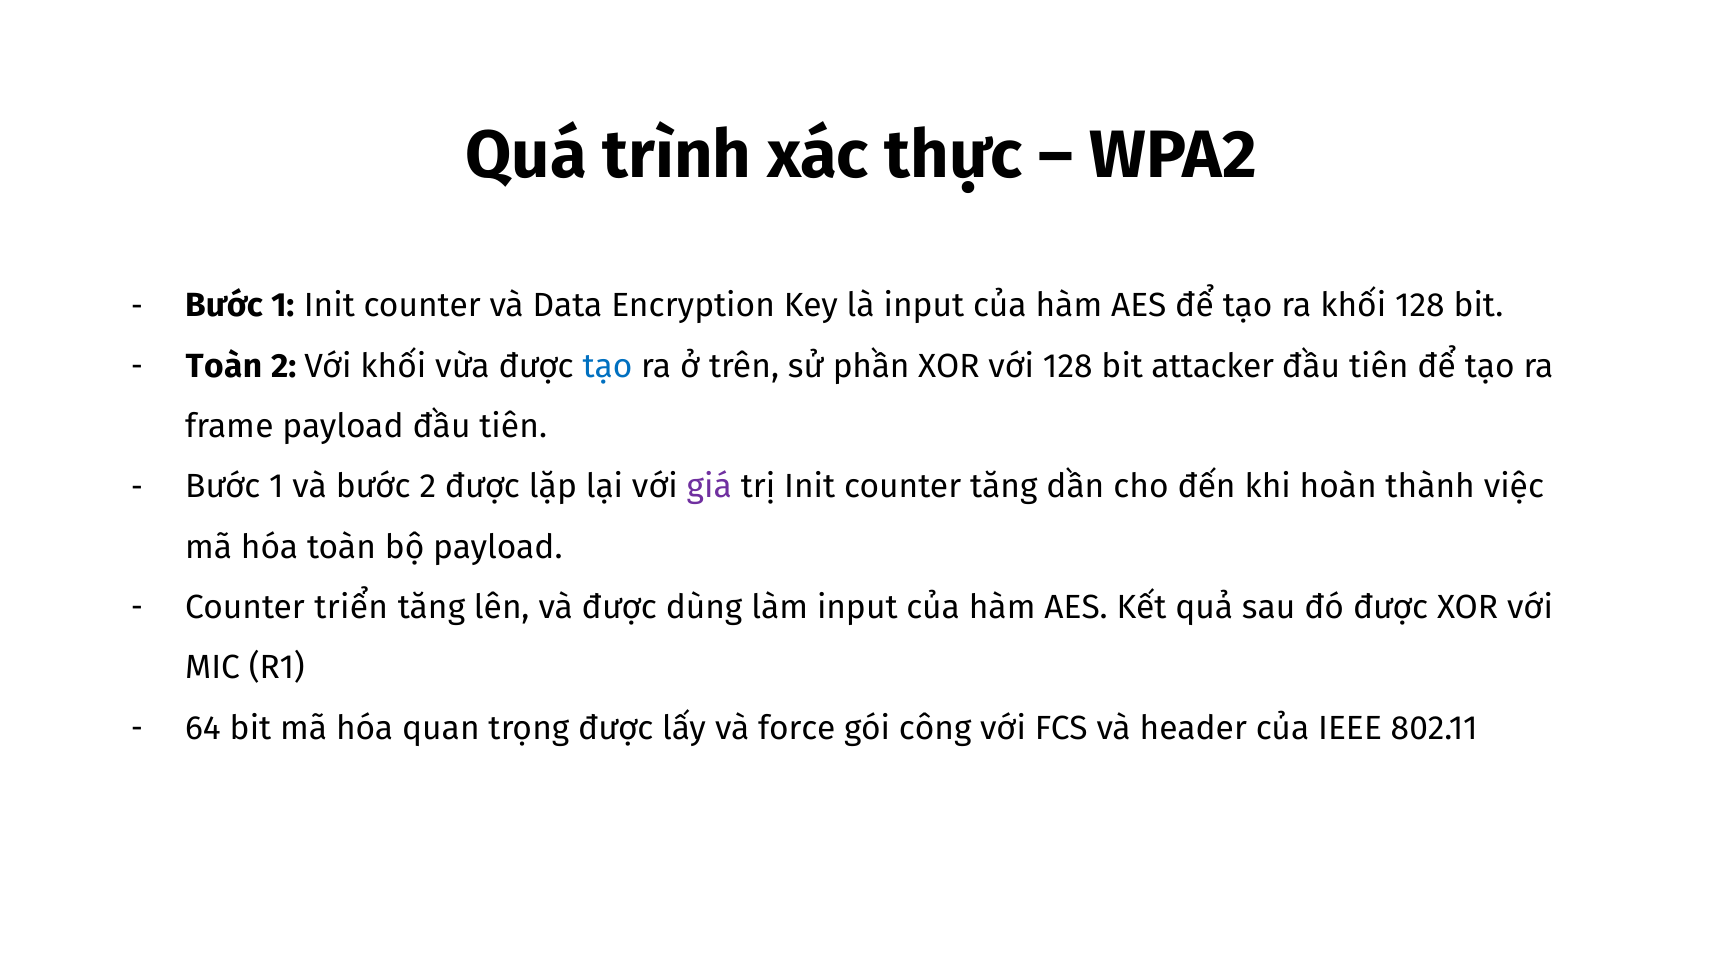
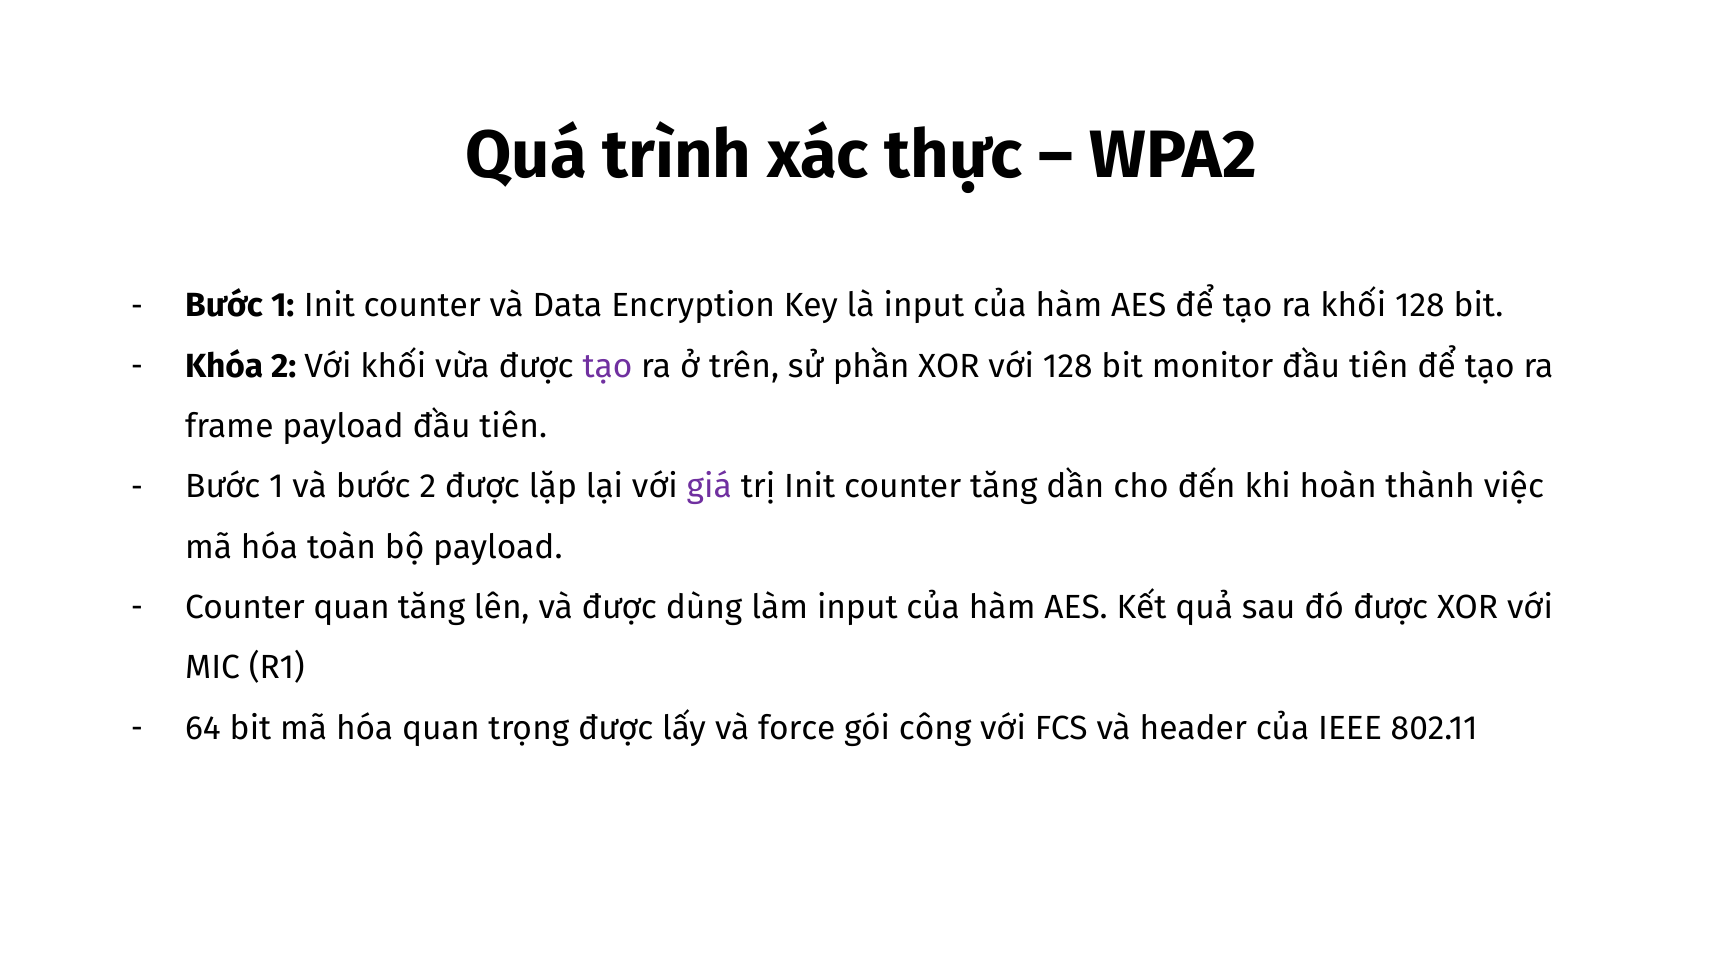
Toàn at (224, 366): Toàn -> Khóa
tạo at (607, 366) colour: blue -> purple
attacker: attacker -> monitor
Counter triển: triển -> quan
